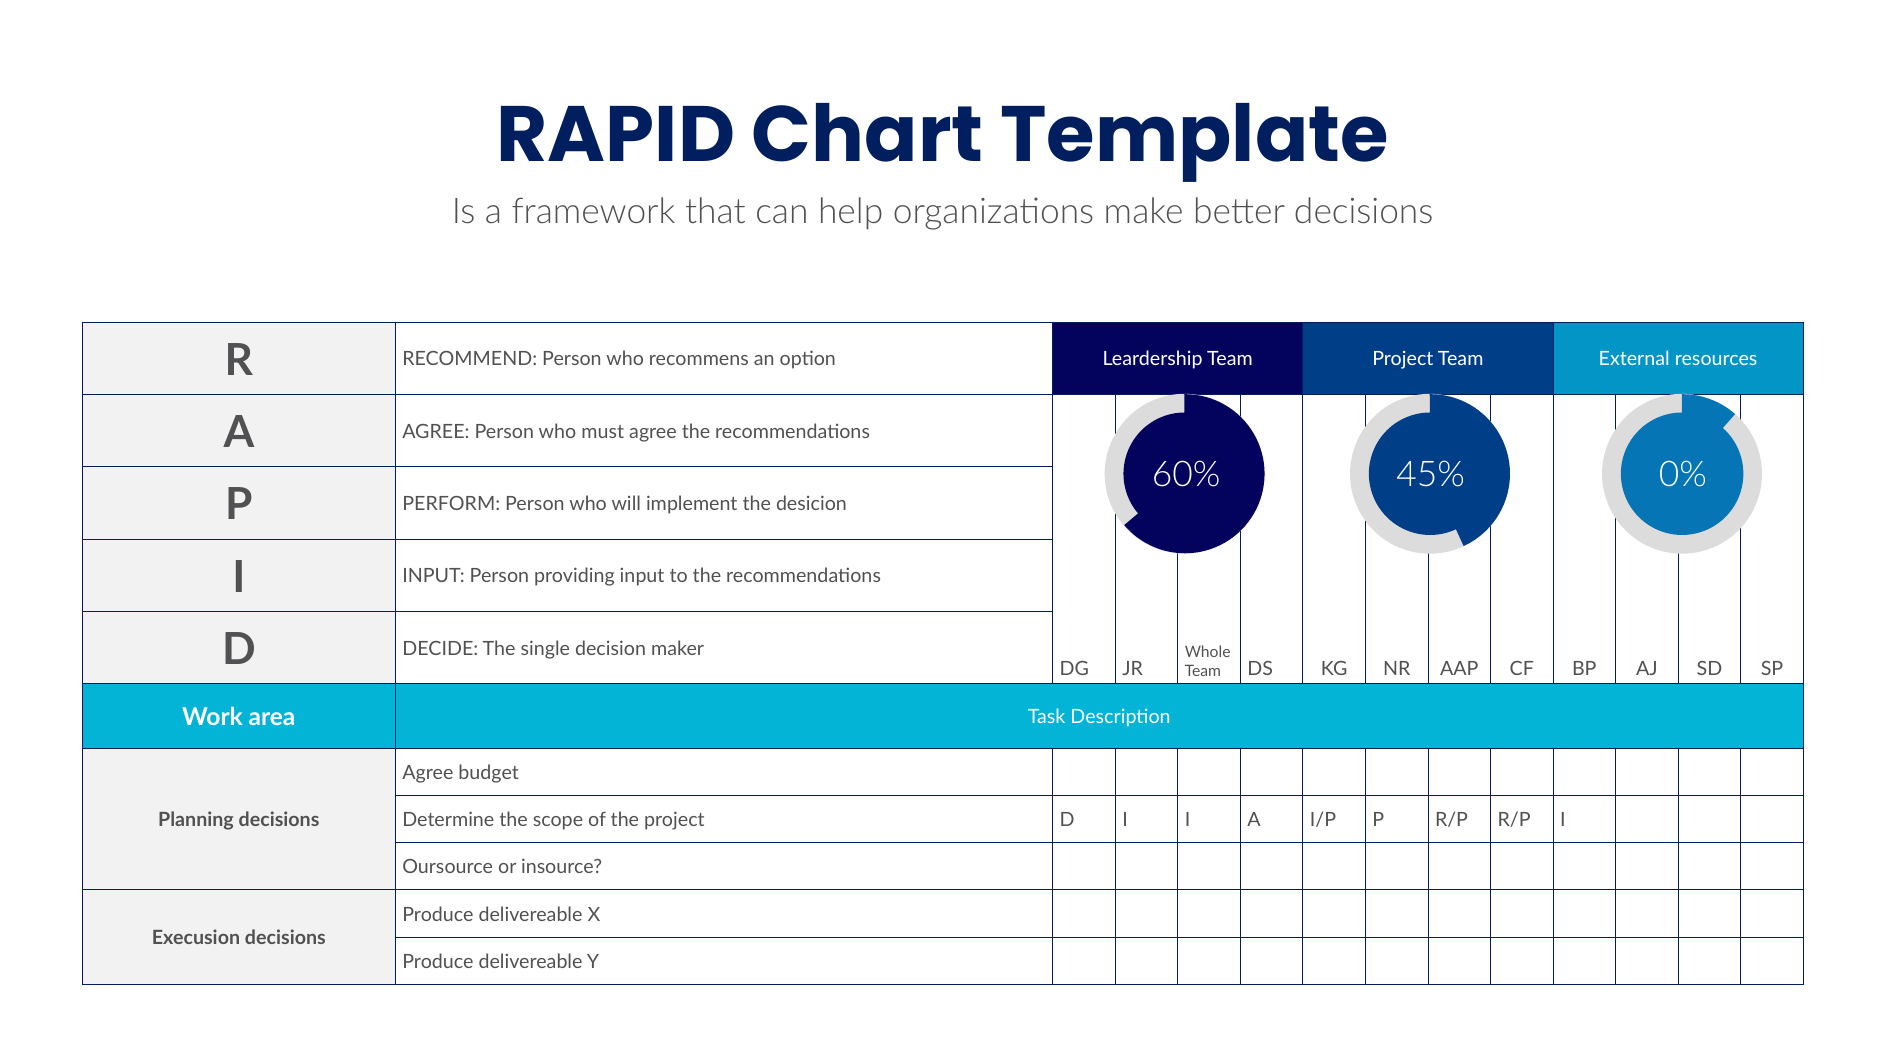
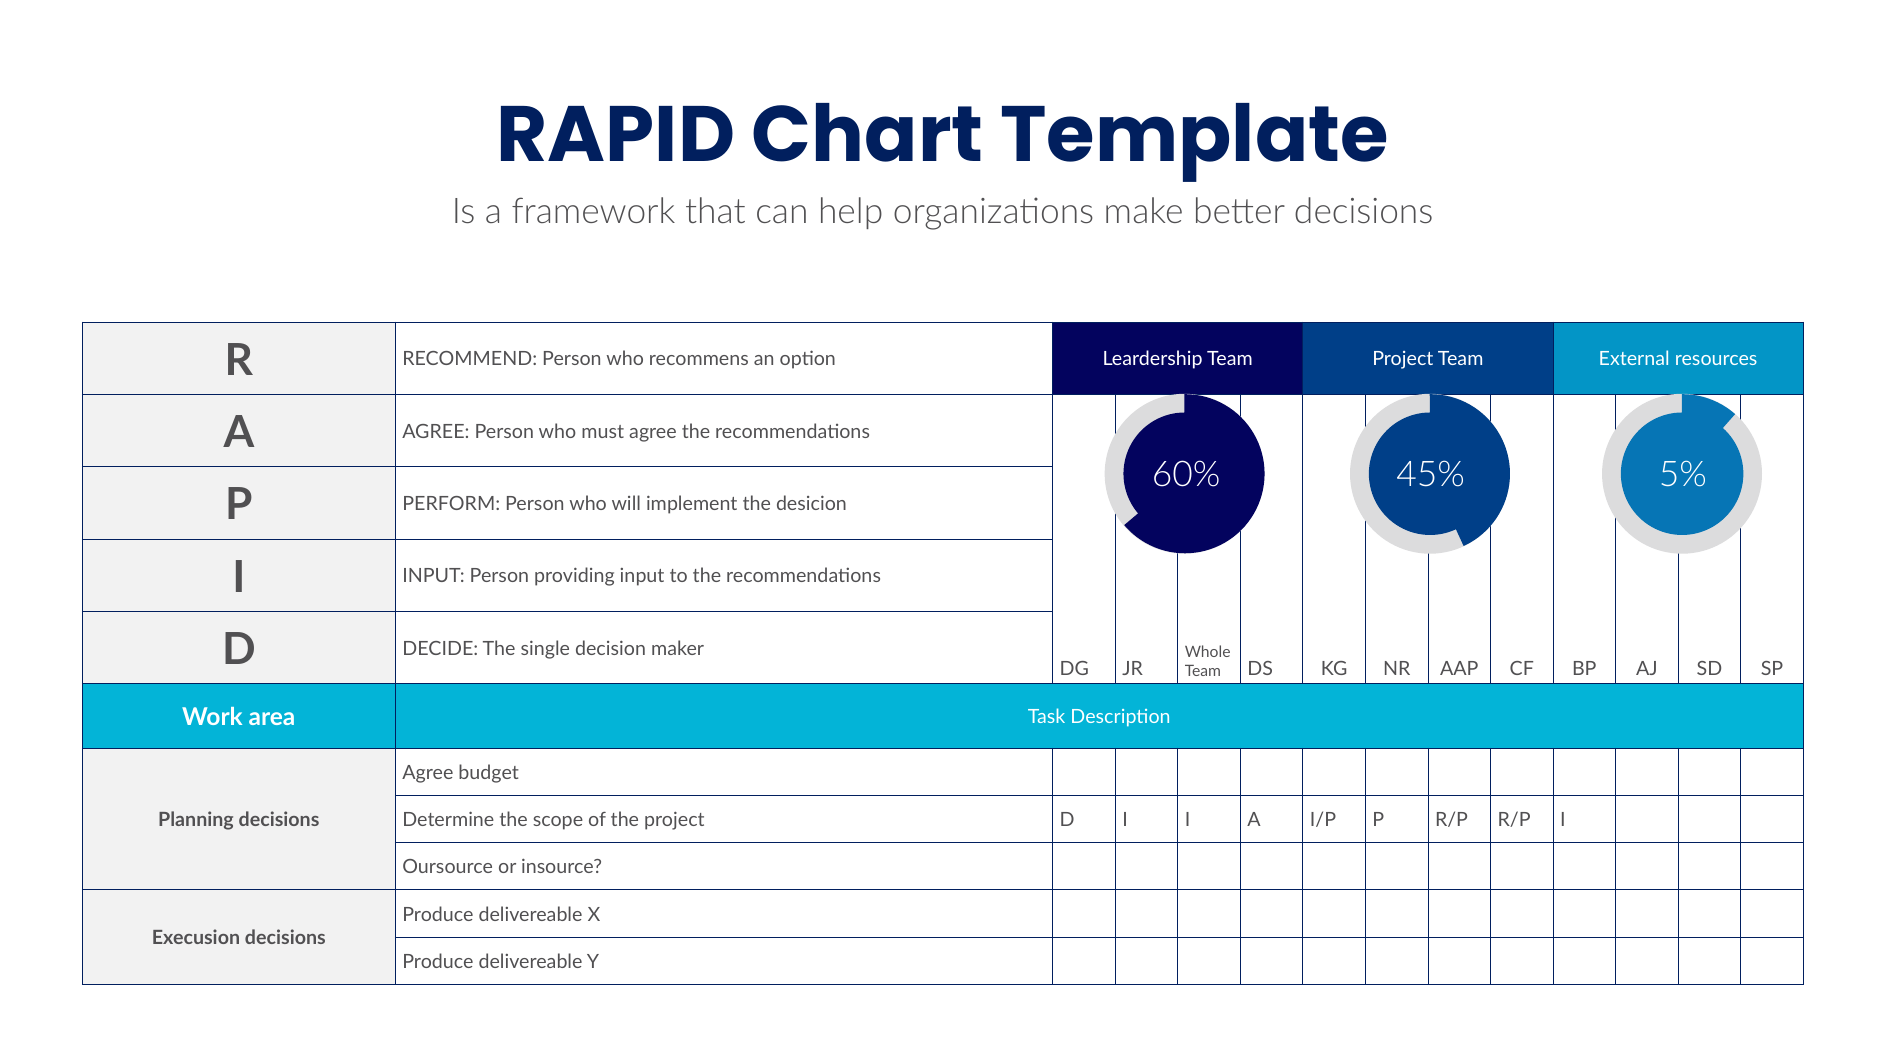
0%: 0% -> 5%
